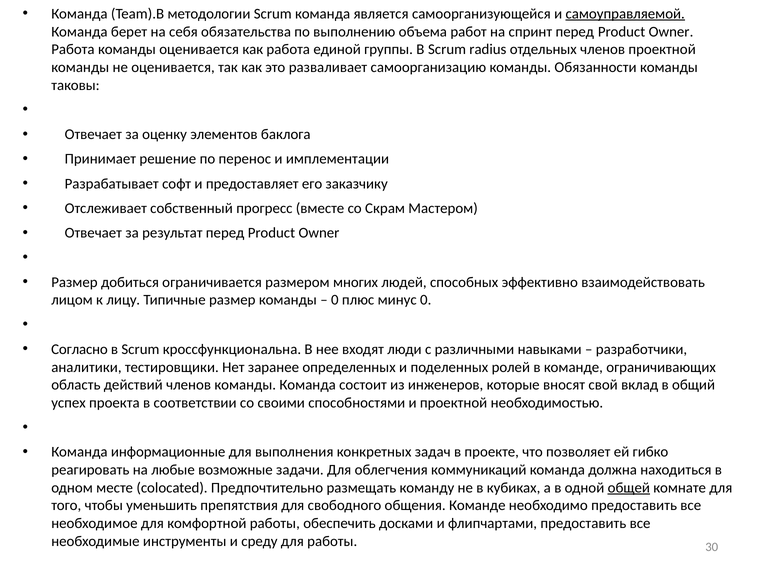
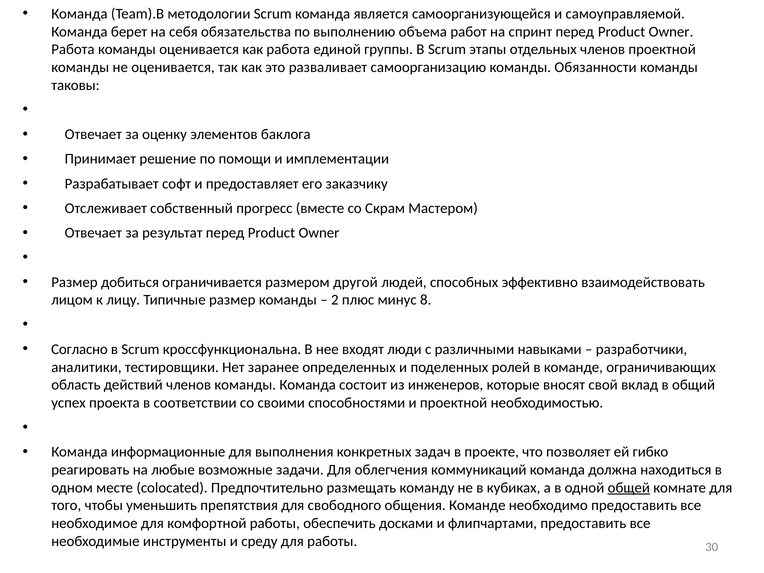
самоуправляемой underline: present -> none
radius: radius -> этапы
перенос: перенос -> помощи
многих: многих -> другой
0 at (335, 300): 0 -> 2
минус 0: 0 -> 8
